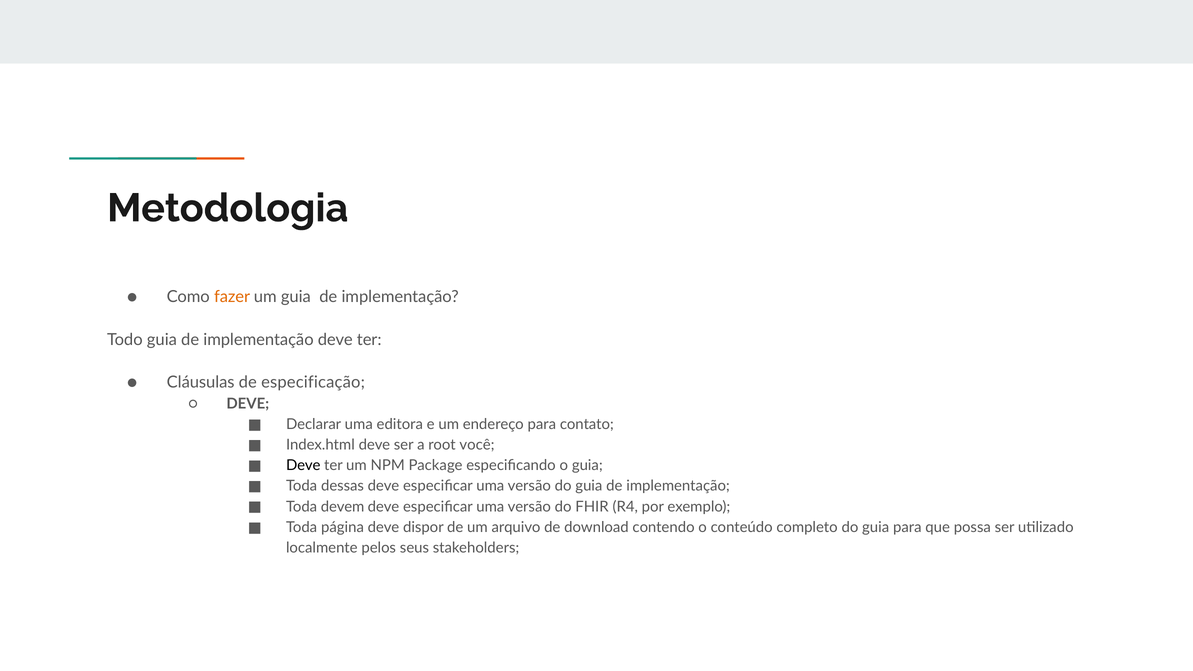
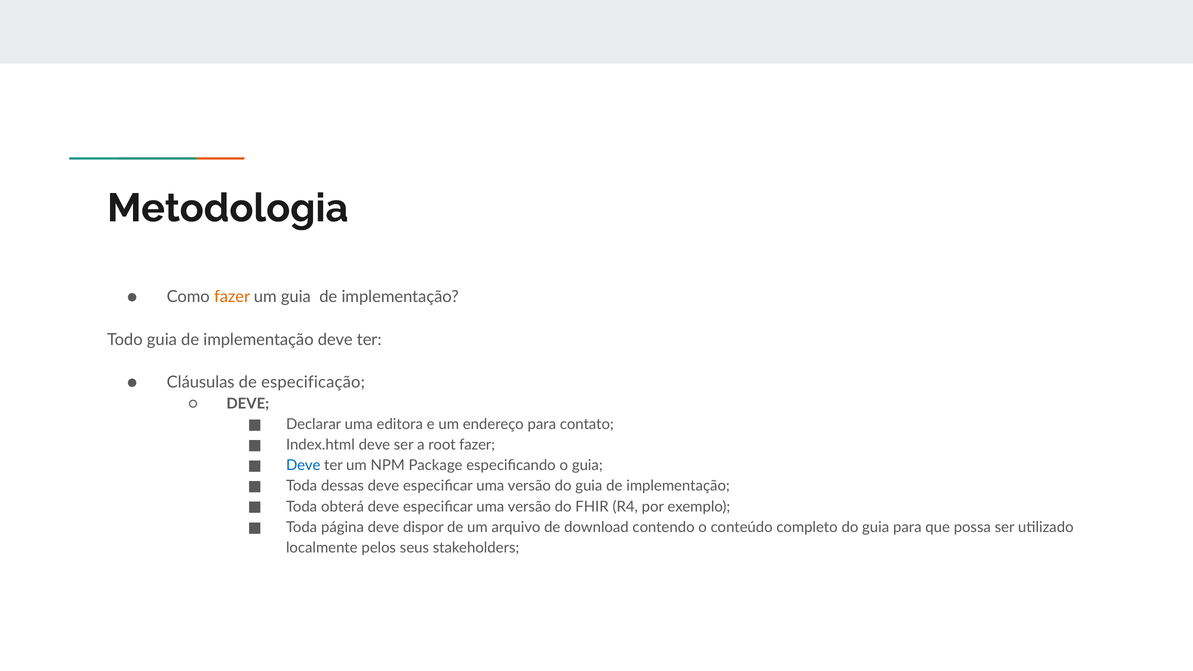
root você: você -> fazer
Deve at (303, 466) colour: black -> blue
devem: devem -> obterá
